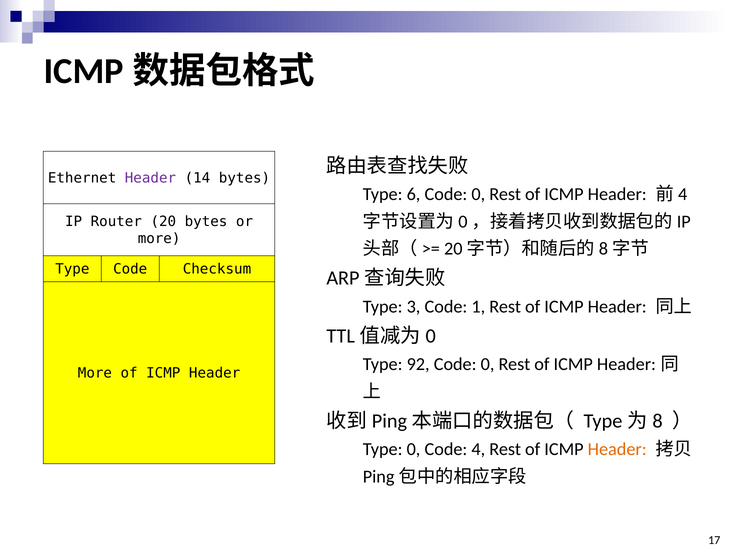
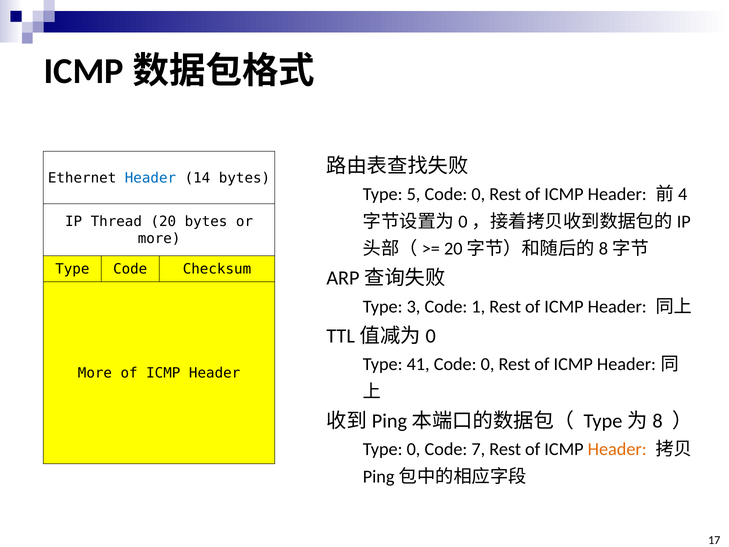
Header at (150, 178) colour: purple -> blue
6: 6 -> 5
Router: Router -> Thread
92: 92 -> 41
4: 4 -> 7
